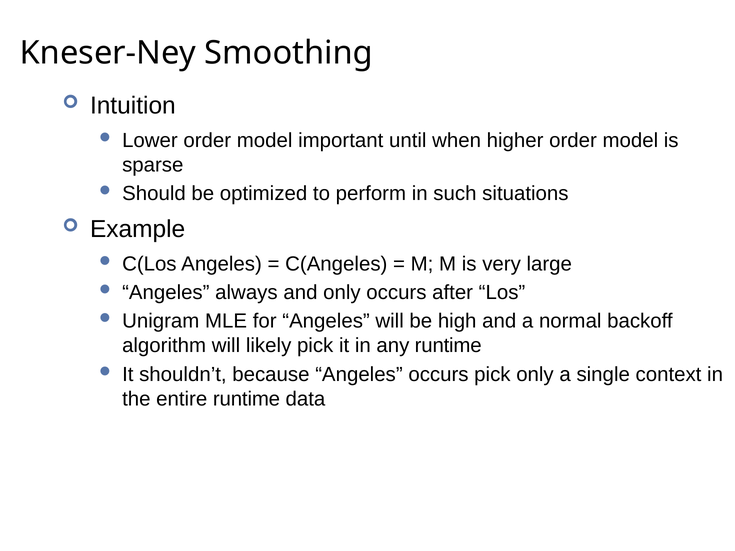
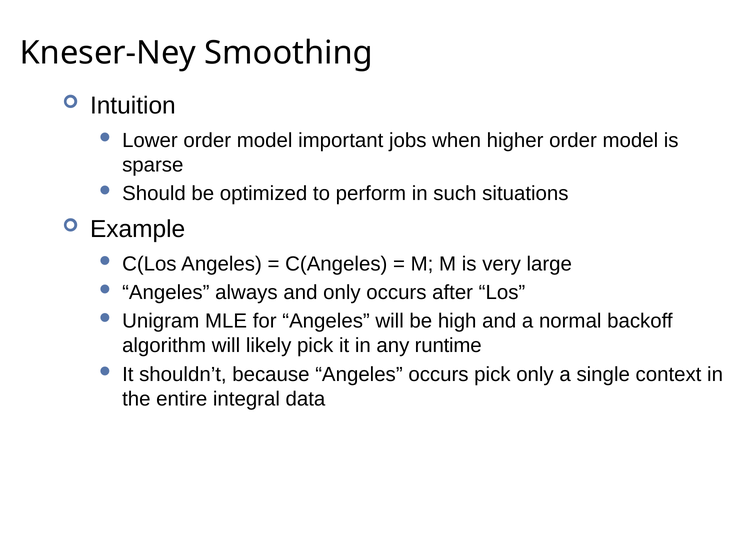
until: until -> jobs
entire runtime: runtime -> integral
